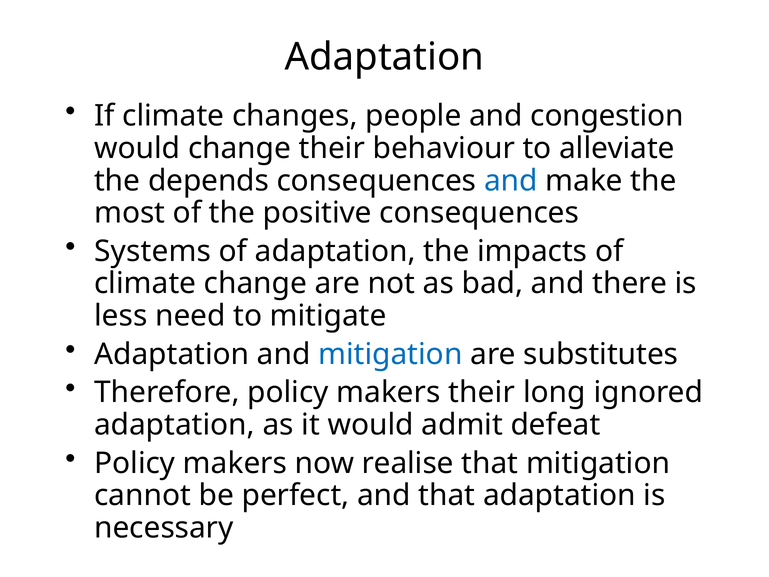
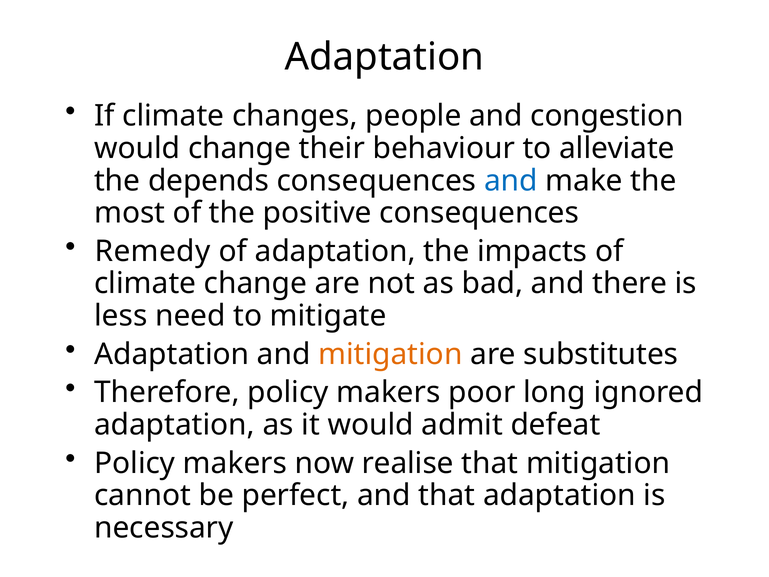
Systems: Systems -> Remedy
mitigation at (390, 354) colour: blue -> orange
makers their: their -> poor
